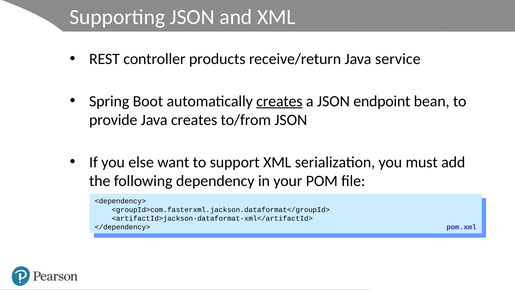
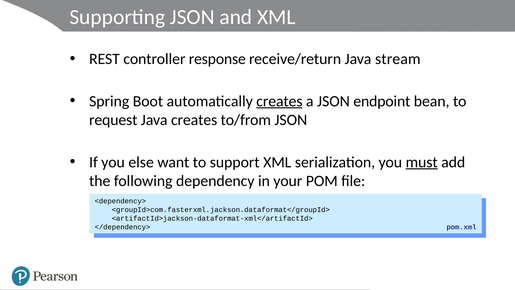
products: products -> response
service: service -> stream
provide: provide -> request
must underline: none -> present
